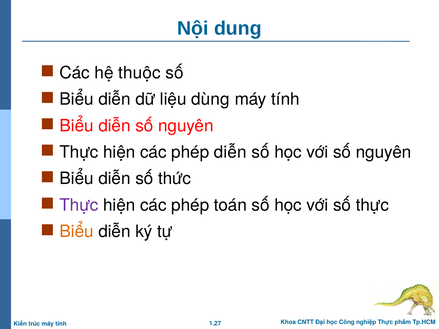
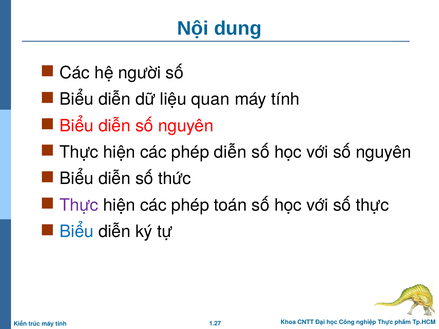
thuộc: thuộc -> người
dùng: dùng -> quan
Biểu at (77, 232) colour: orange -> blue
